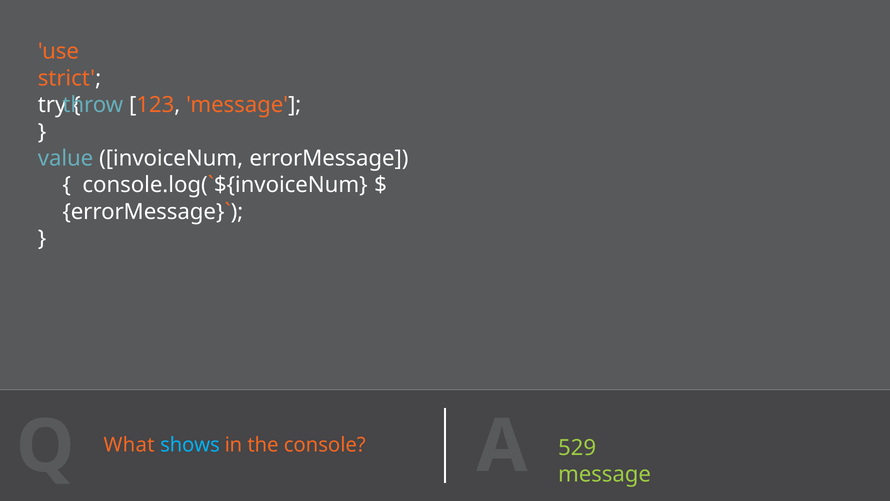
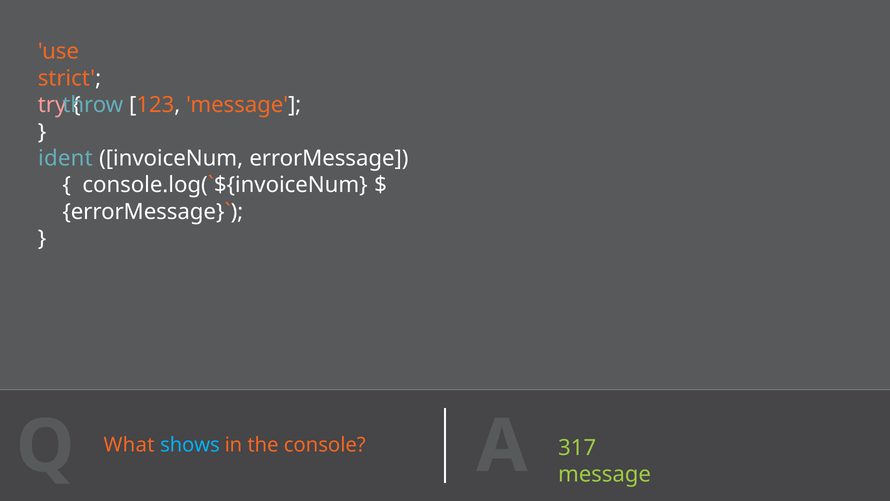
try colour: white -> pink
value: value -> ident
529: 529 -> 317
